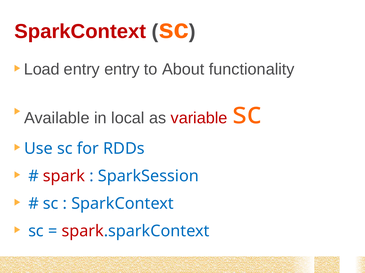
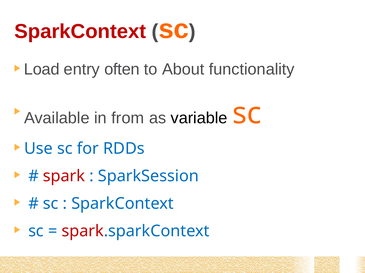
entry entry: entry -> often
local: local -> from
variable colour: red -> black
